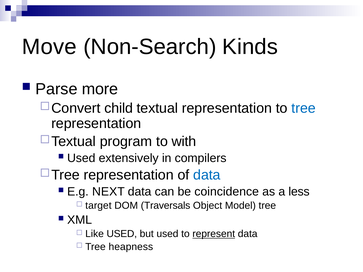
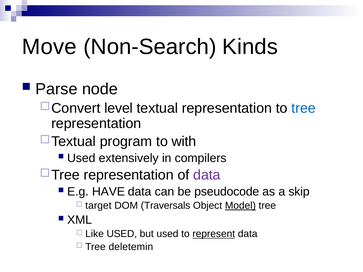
more: more -> node
child: child -> level
data at (207, 175) colour: blue -> purple
NEXT: NEXT -> HAVE
coincidence: coincidence -> pseudocode
less: less -> skip
Model underline: none -> present
heapness: heapness -> deletemin
